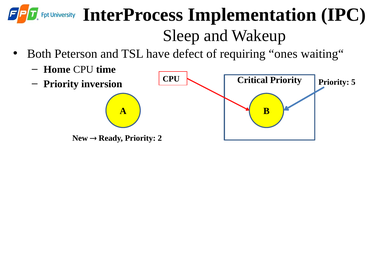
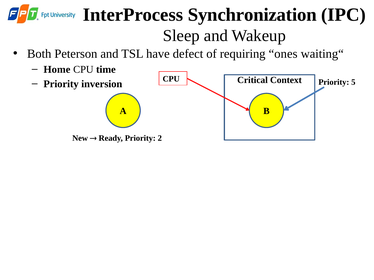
Implementation: Implementation -> Synchronization
Critical Priority: Priority -> Context
